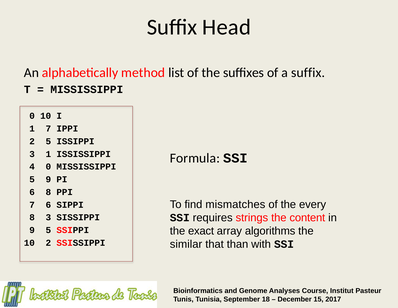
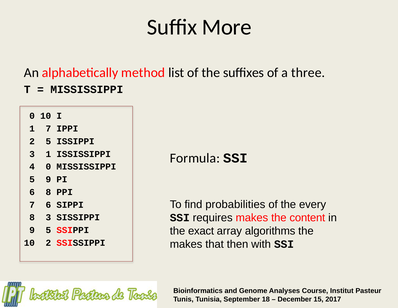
Head: Head -> More
a suffix: suffix -> three
mismatches: mismatches -> probabilities
requires strings: strings -> makes
similar at (186, 244): similar -> makes
than: than -> then
